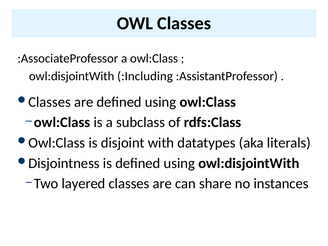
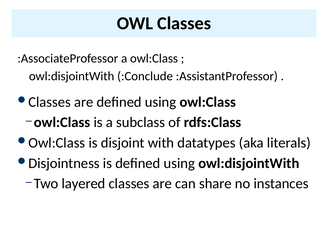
:Including: :Including -> :Conclude
